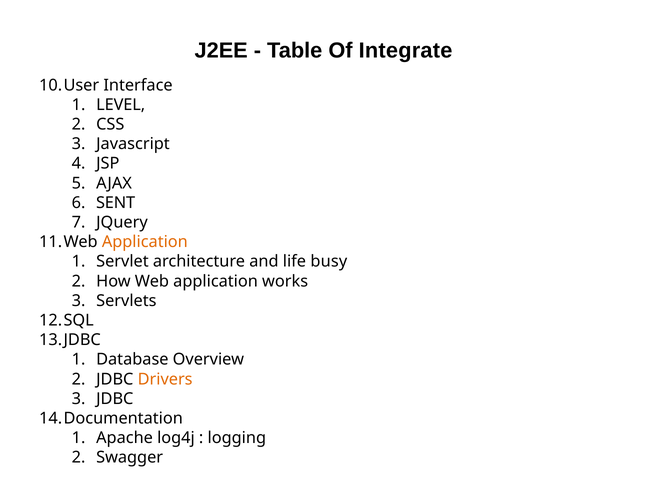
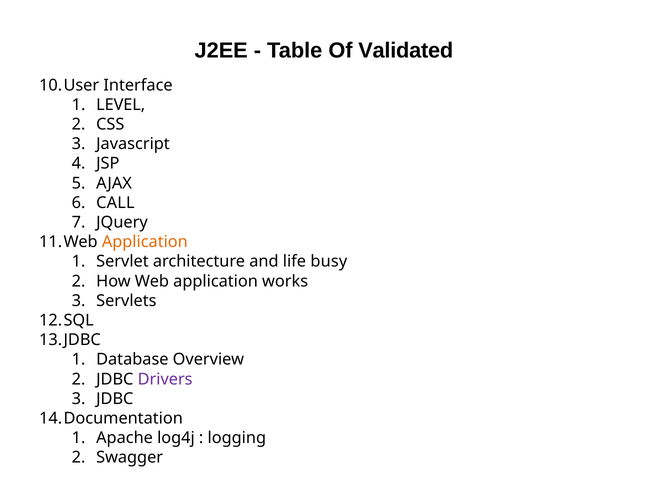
Integrate: Integrate -> Validated
SENT: SENT -> CALL
Drivers colour: orange -> purple
